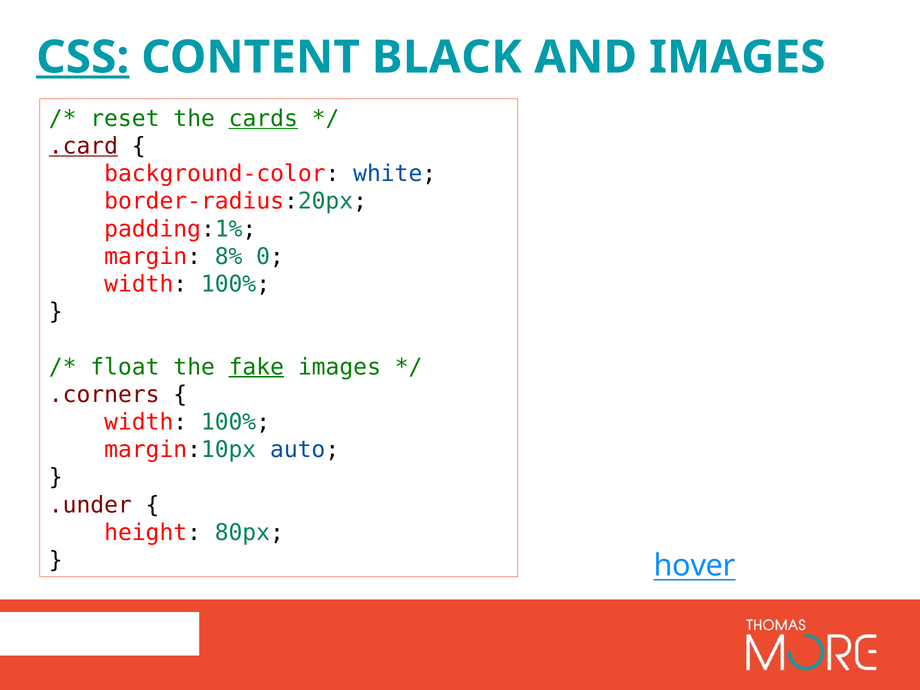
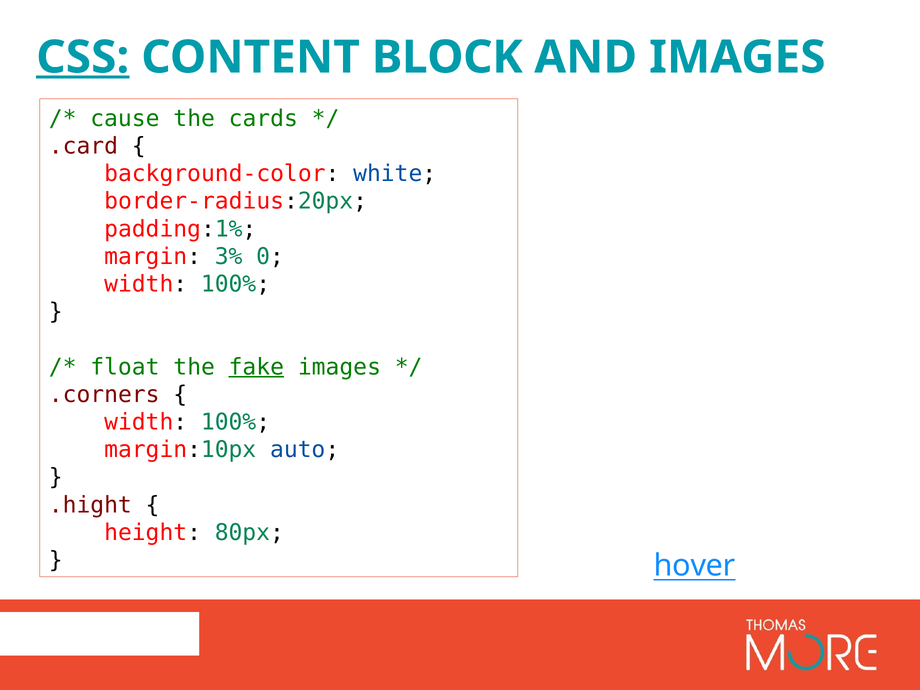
BLACK: BLACK -> BLOCK
reset: reset -> cause
cards underline: present -> none
.card underline: present -> none
8%: 8% -> 3%
.under: .under -> .hight
